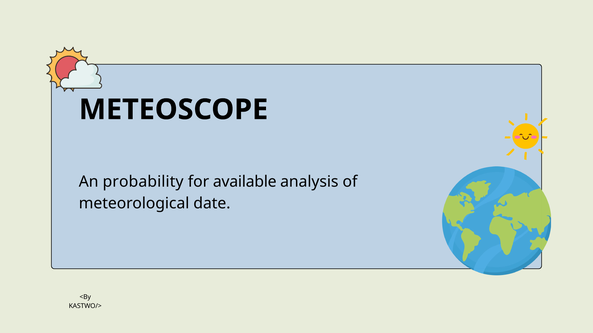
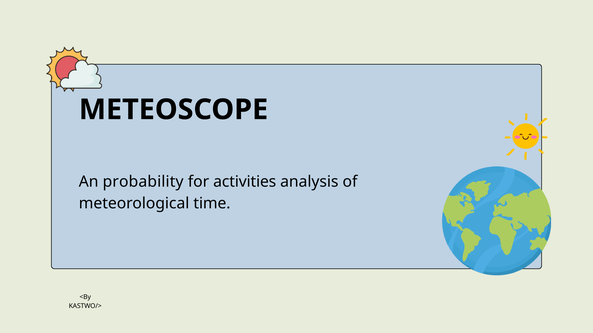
available: available -> activities
date: date -> time
